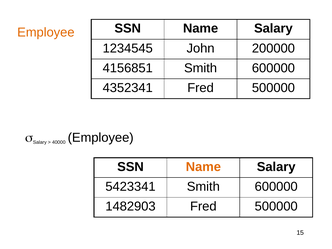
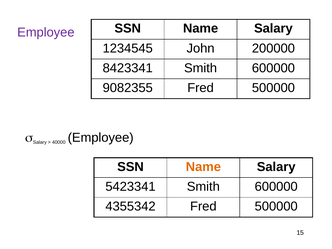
Employee at (46, 32) colour: orange -> purple
4156851: 4156851 -> 8423341
4352341: 4352341 -> 9082355
1482903: 1482903 -> 4355342
